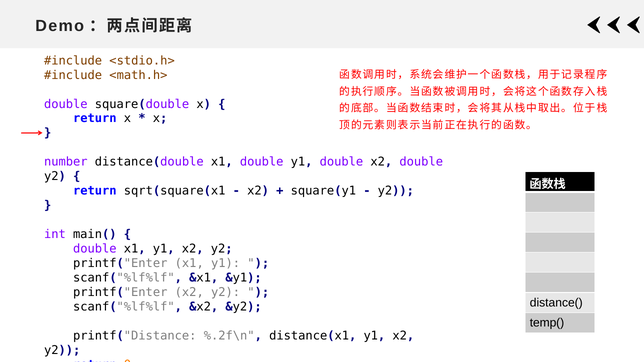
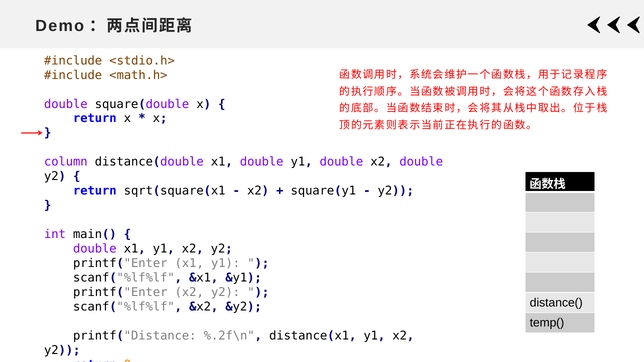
number: number -> column
